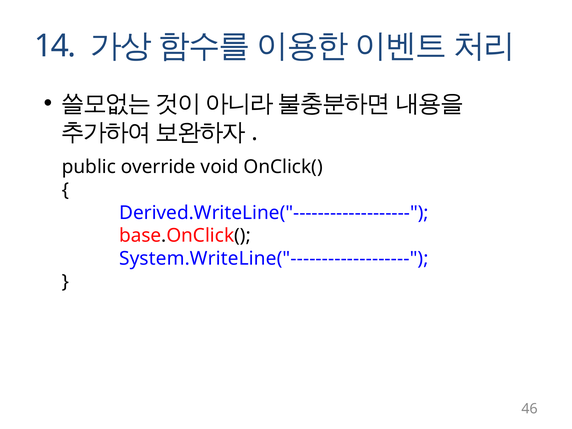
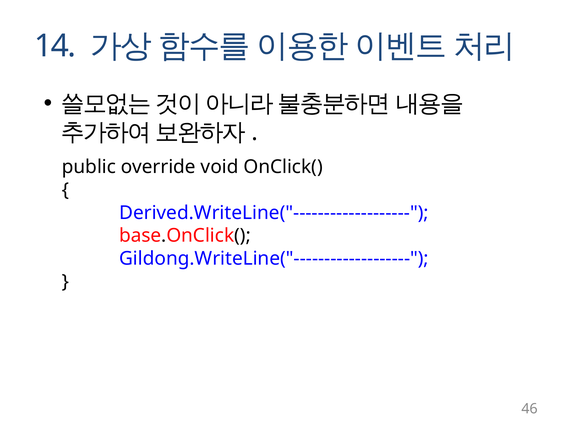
System.WriteLine("-------------------: System.WriteLine("------------------- -> Gildong.WriteLine("-------------------
